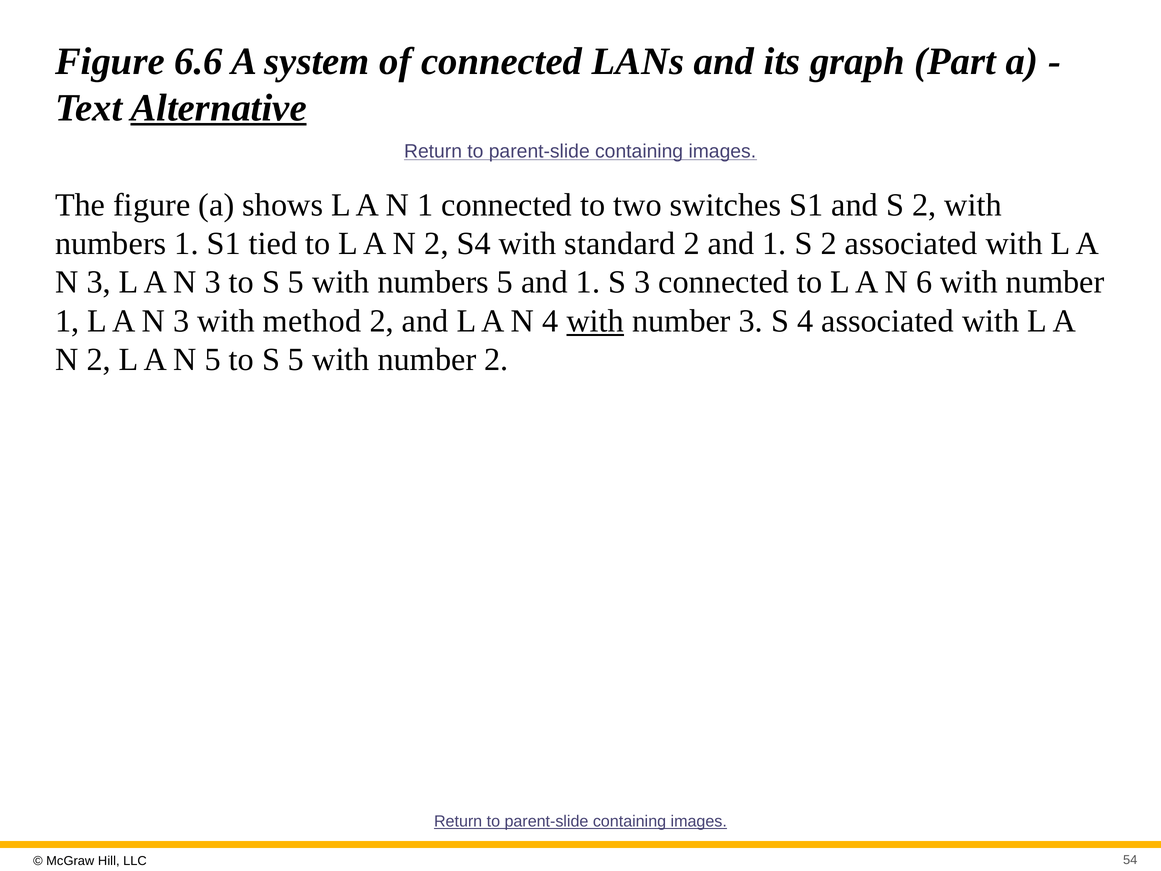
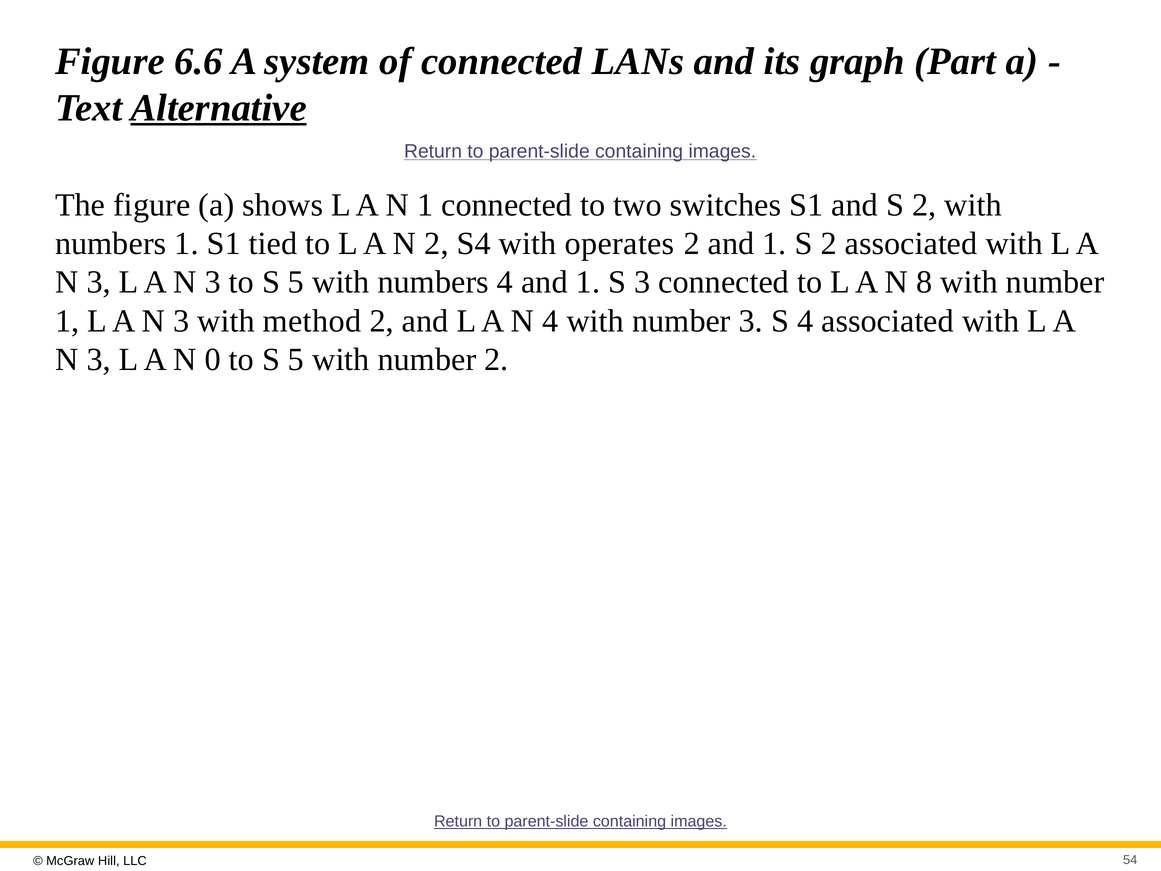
standard: standard -> operates
numbers 5: 5 -> 4
6: 6 -> 8
with at (595, 321) underline: present -> none
2 at (99, 360): 2 -> 3
N 5: 5 -> 0
